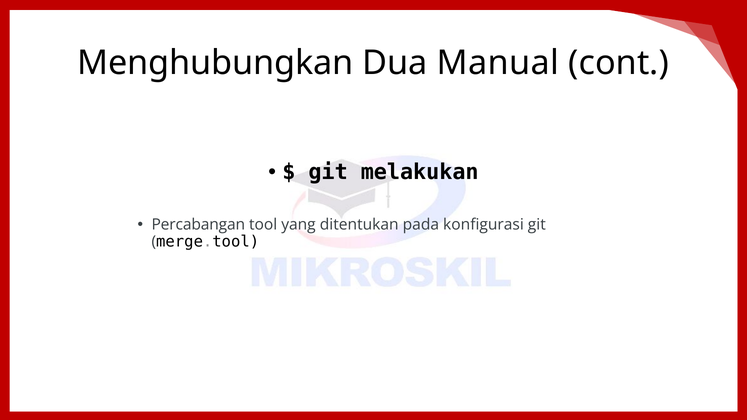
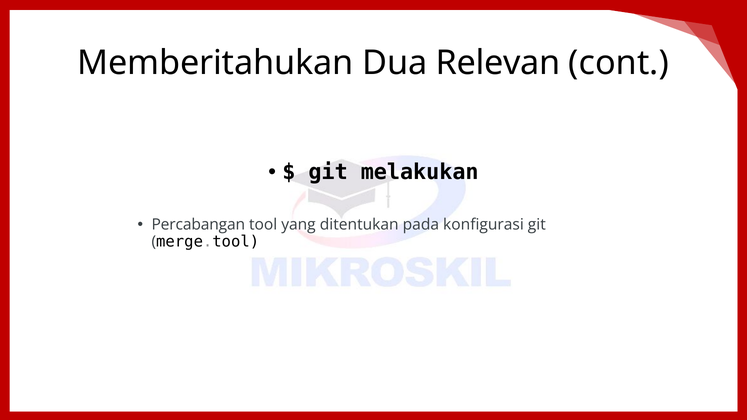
Menghubungkan: Menghubungkan -> Memberitahukan
Manual: Manual -> Relevan
